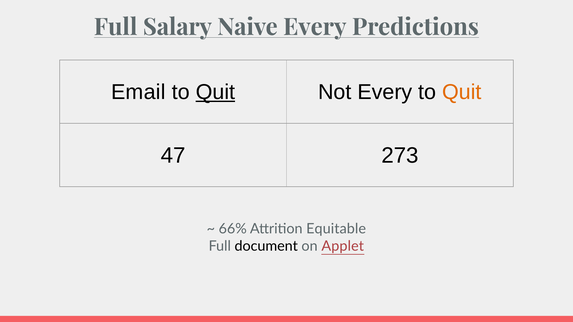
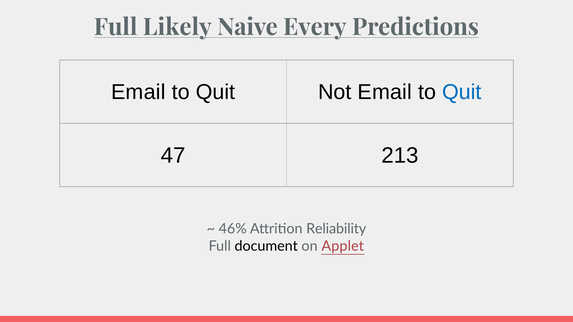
Salary: Salary -> Likely
Quit at (215, 92) underline: present -> none
Not Every: Every -> Email
Quit at (462, 92) colour: orange -> blue
273: 273 -> 213
66%: 66% -> 46%
Equitable: Equitable -> Reliability
